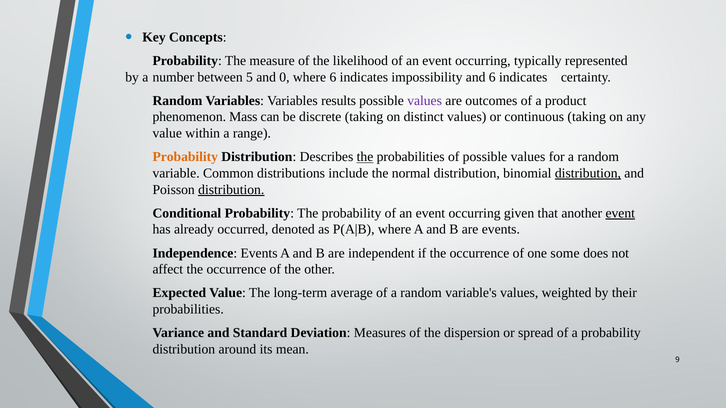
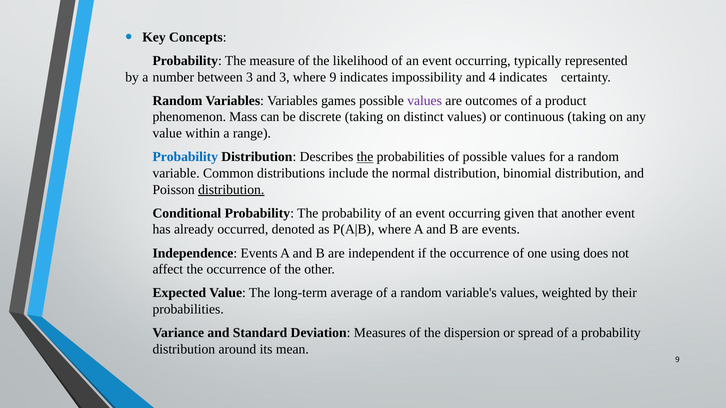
between 5: 5 -> 3
and 0: 0 -> 3
where 6: 6 -> 9
and 6: 6 -> 4
results: results -> games
Probability at (185, 157) colour: orange -> blue
distribution at (588, 173) underline: present -> none
event at (620, 213) underline: present -> none
some: some -> using
